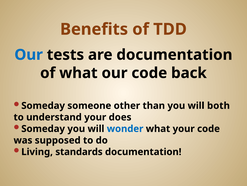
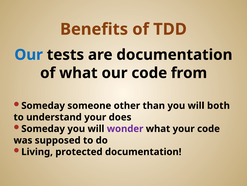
back: back -> from
wonder colour: blue -> purple
standards: standards -> protected
